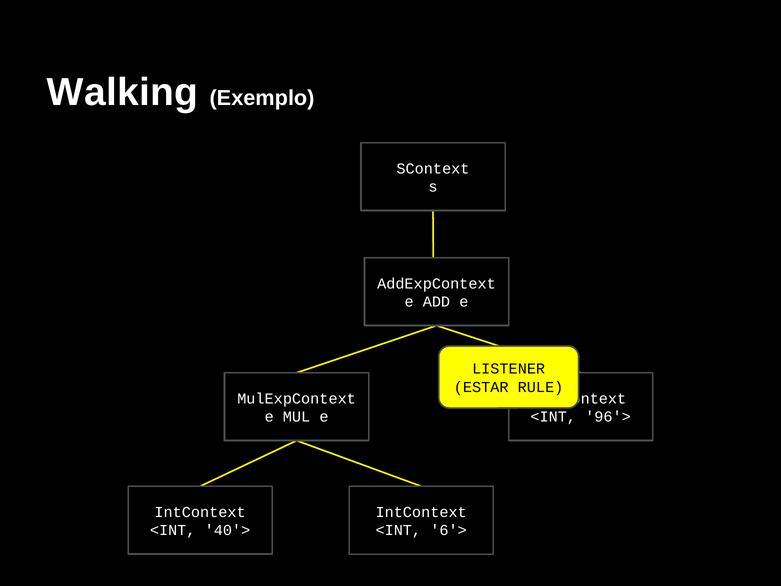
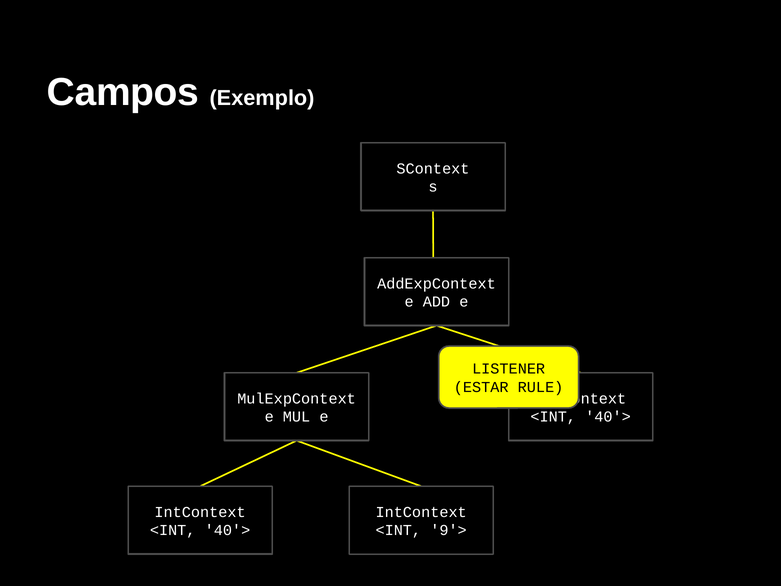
Walking: Walking -> Campos
96'> at (608, 417): 96'> -> 40'>
6'>: 6'> -> 9'>
